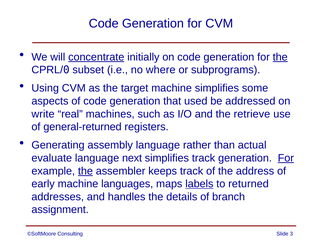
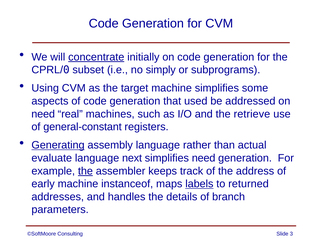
the at (280, 57) underline: present -> none
where: where -> simply
write at (43, 114): write -> need
general-returned: general-returned -> general-constant
Generating underline: none -> present
simplifies track: track -> need
For at (286, 158) underline: present -> none
languages: languages -> instanceof
assignment: assignment -> parameters
